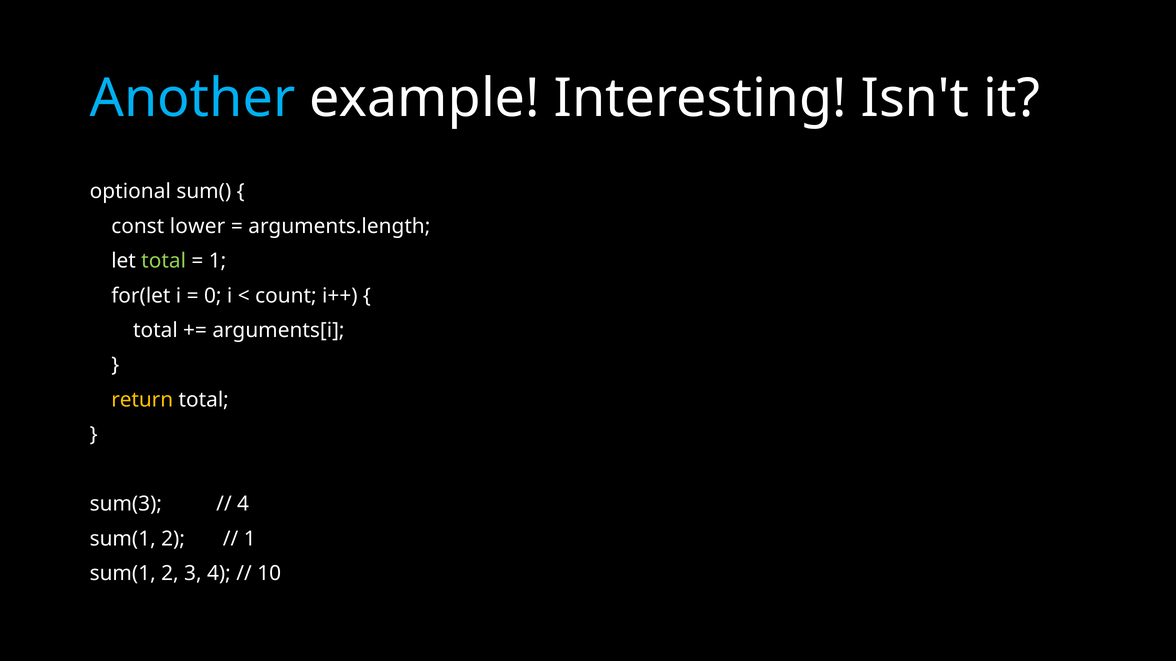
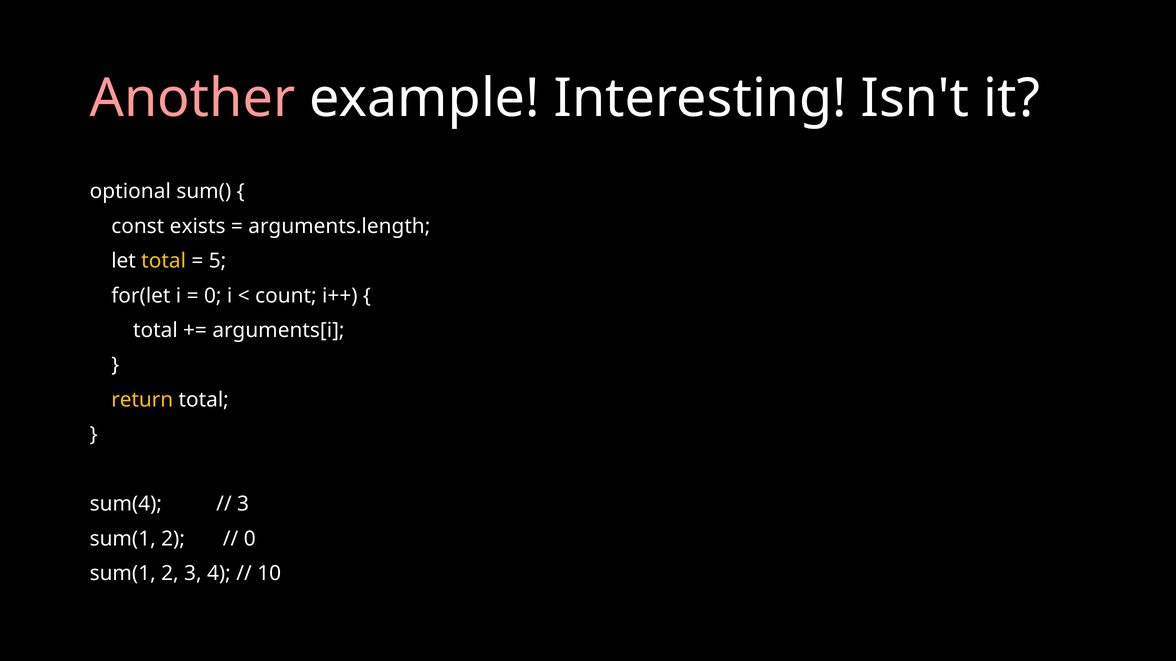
Another colour: light blue -> pink
lower: lower -> exists
total at (164, 261) colour: light green -> yellow
1 at (218, 261): 1 -> 5
sum(3: sum(3 -> sum(4
4 at (243, 504): 4 -> 3
1 at (250, 539): 1 -> 0
